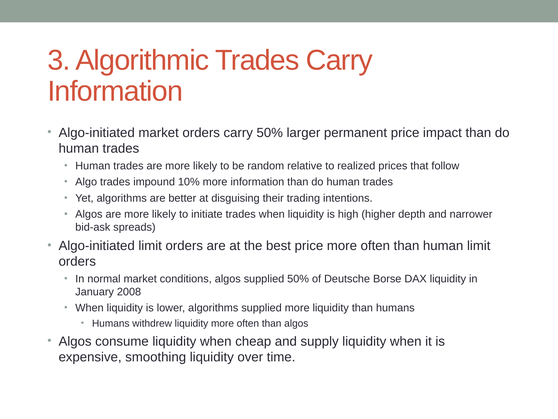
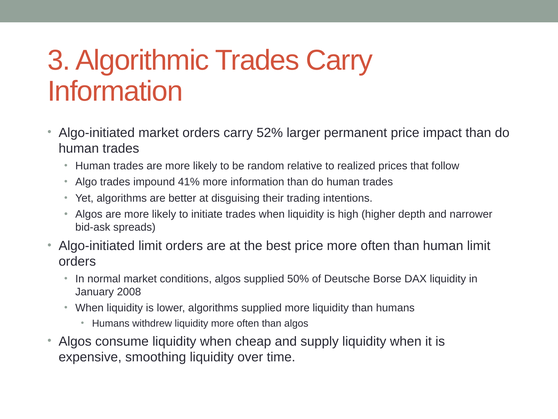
carry 50%: 50% -> 52%
10%: 10% -> 41%
